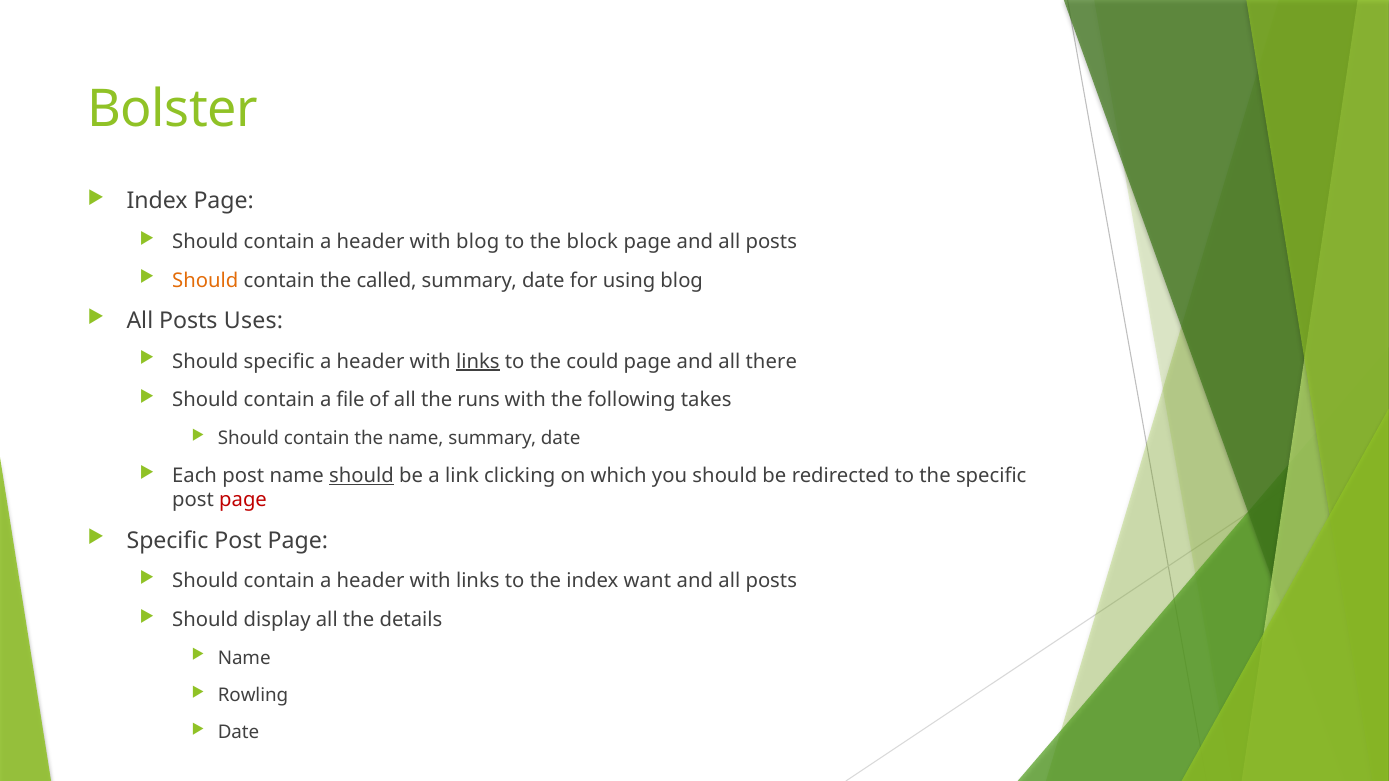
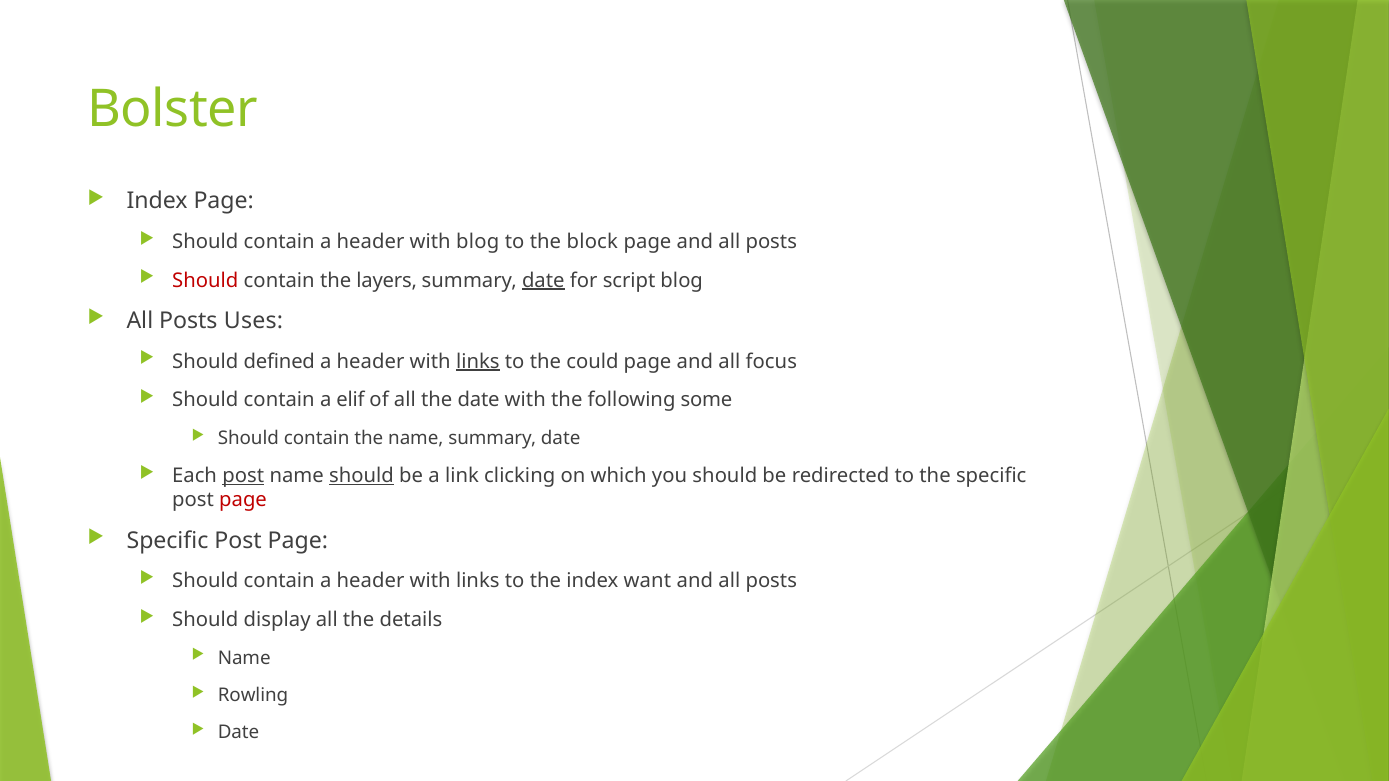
Should at (205, 280) colour: orange -> red
called: called -> layers
date at (543, 280) underline: none -> present
using: using -> script
Should specific: specific -> defined
there: there -> focus
file: file -> elif
the runs: runs -> date
takes: takes -> some
post at (243, 476) underline: none -> present
